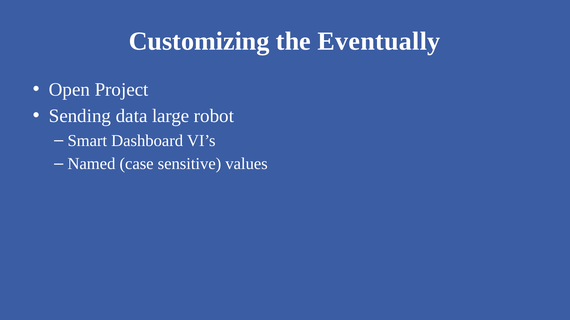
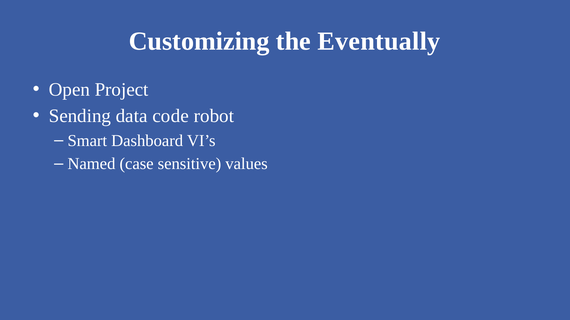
large: large -> code
